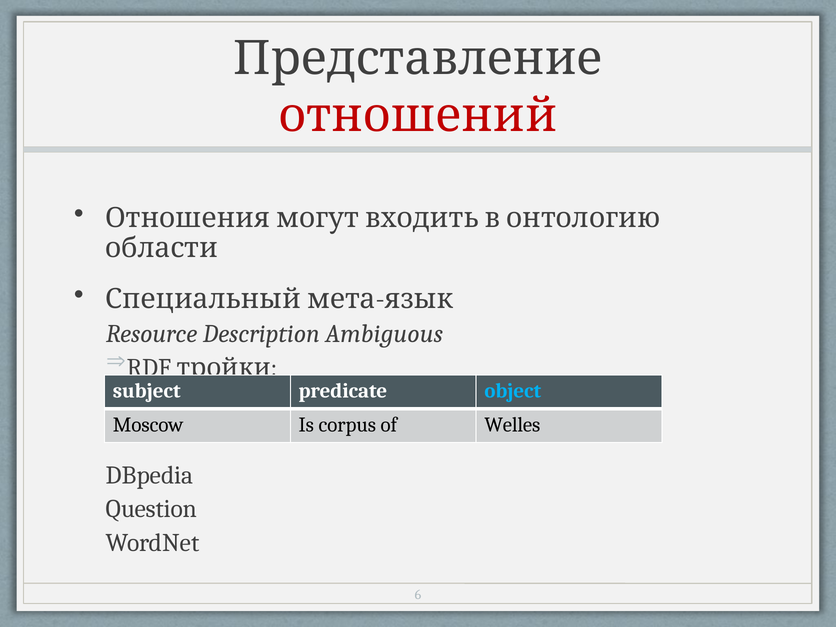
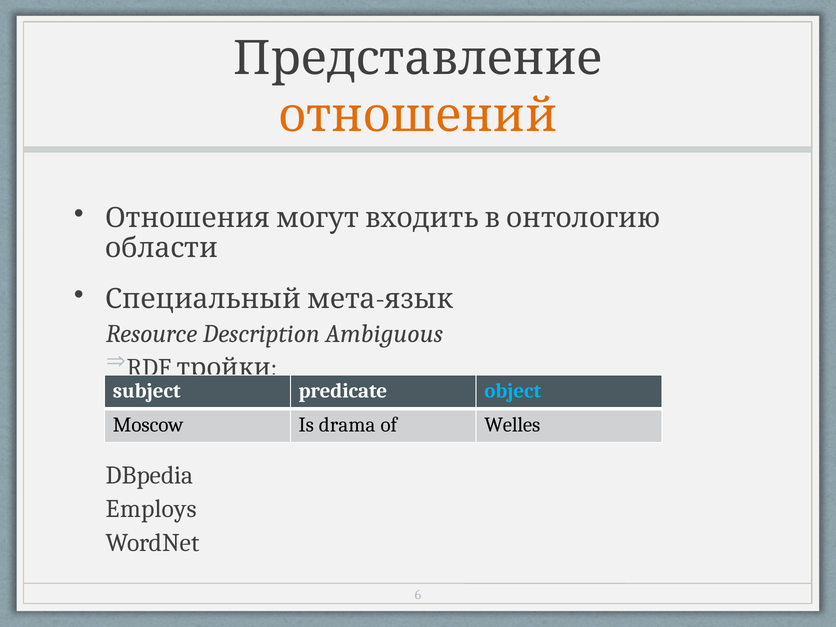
отношений colour: red -> orange
corpus: corpus -> drama
Question: Question -> Employs
